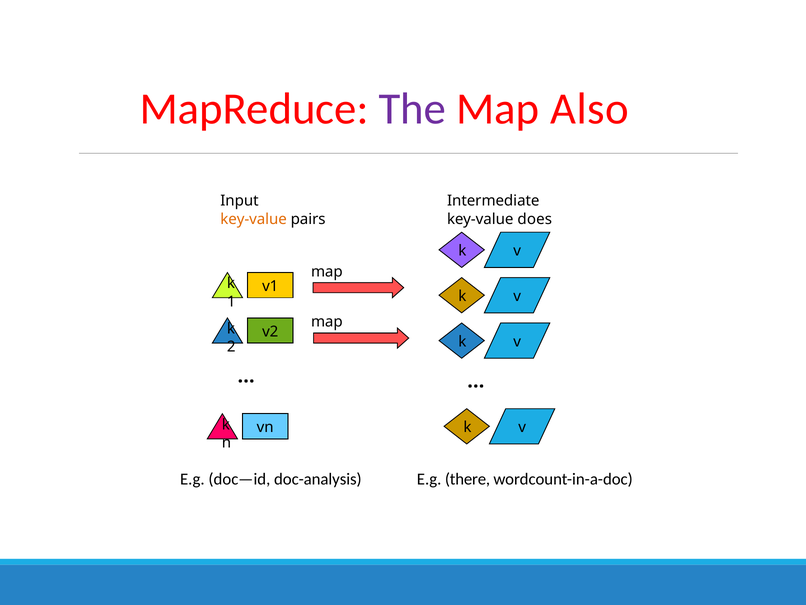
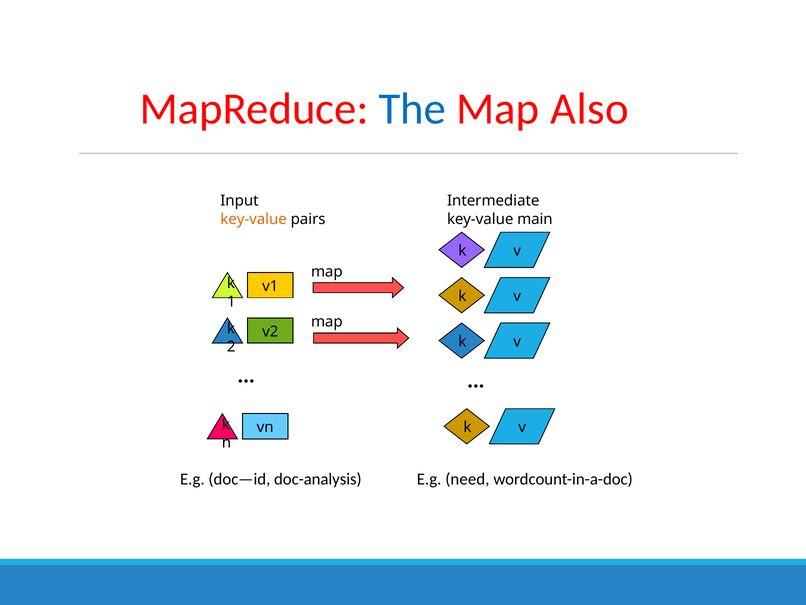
The colour: purple -> blue
does: does -> main
there: there -> need
